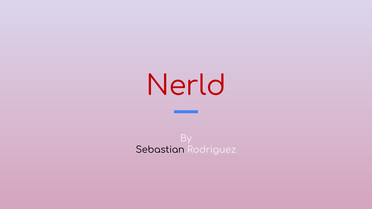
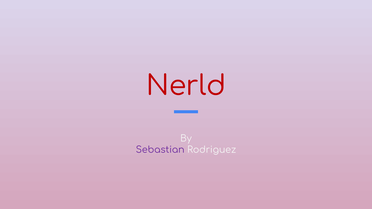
Sebastian colour: black -> purple
